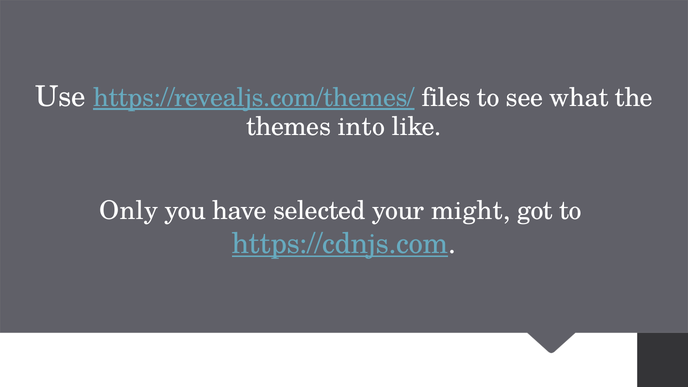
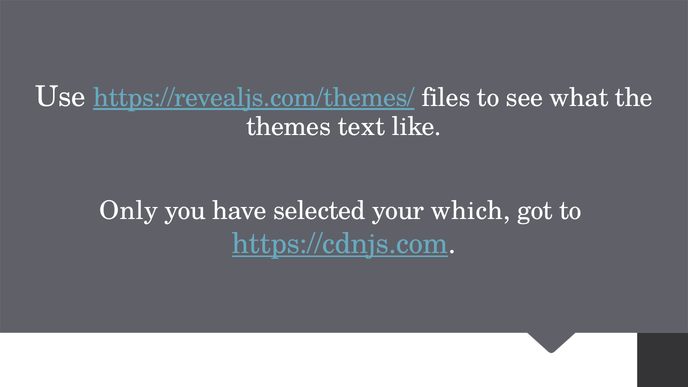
into: into -> text
might: might -> which
